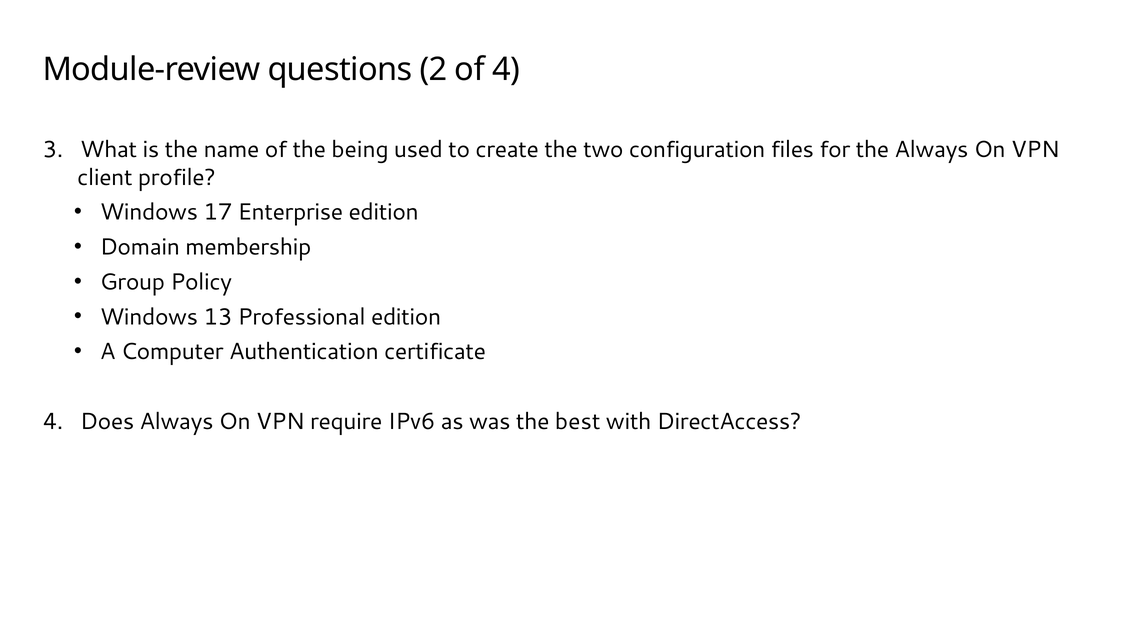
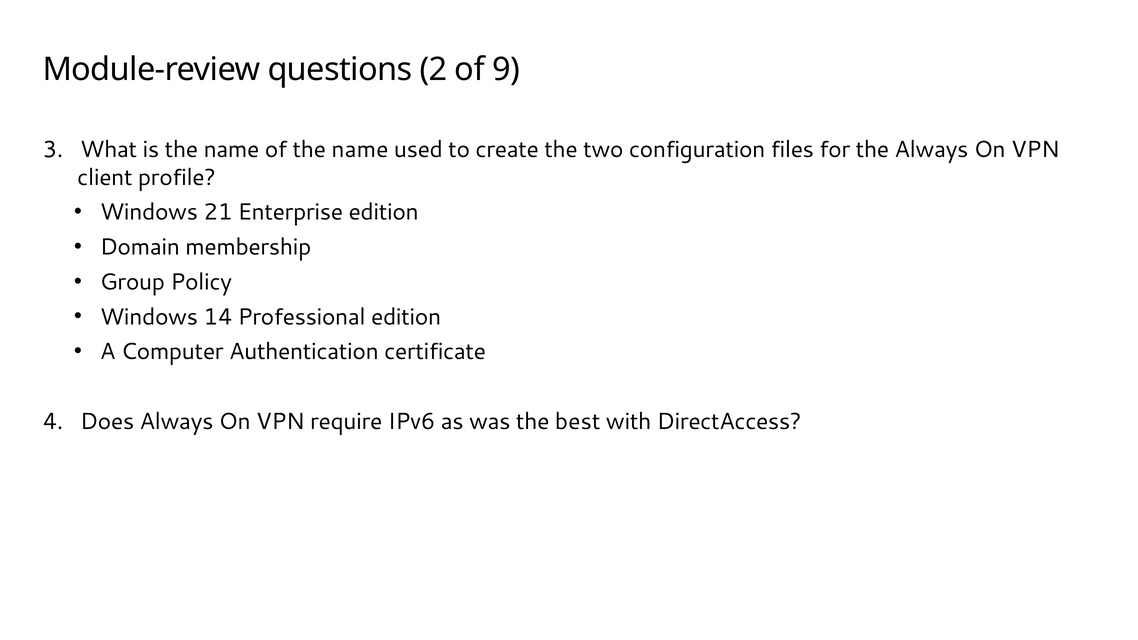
of 4: 4 -> 9
of the being: being -> name
17: 17 -> 21
13: 13 -> 14
